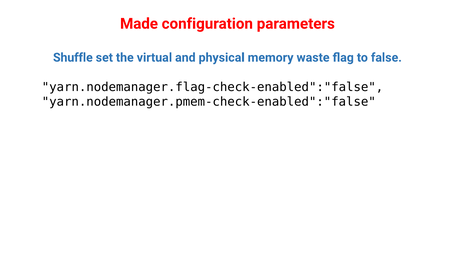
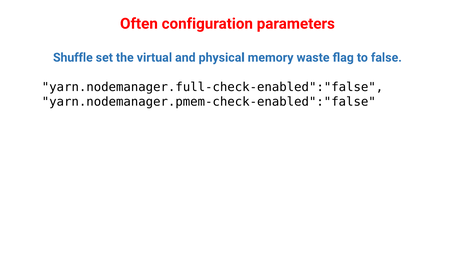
Made: Made -> Often
yarn.nodemanager.flag-check-enabled":"false: yarn.nodemanager.flag-check-enabled":"false -> yarn.nodemanager.full-check-enabled":"false
